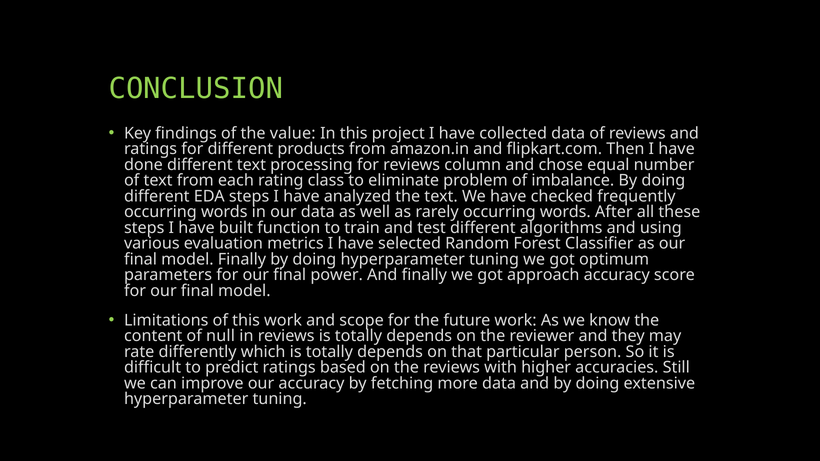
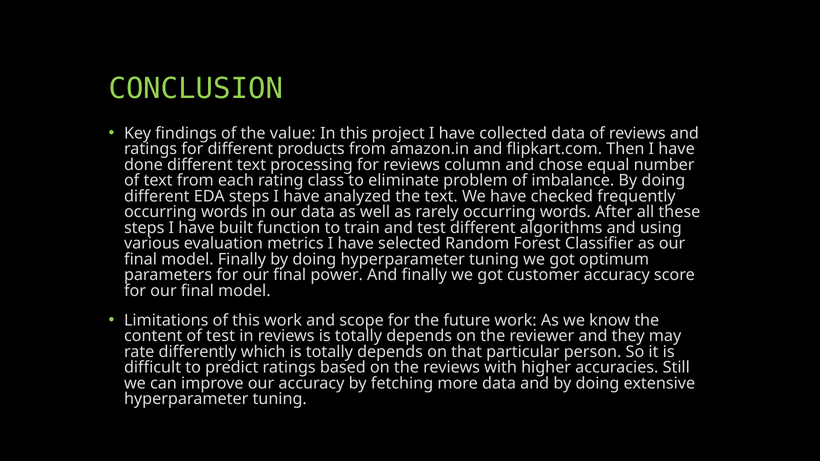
approach: approach -> customer
of null: null -> test
